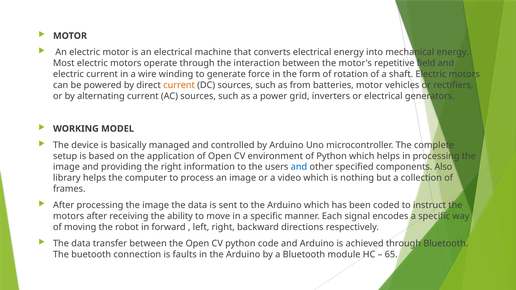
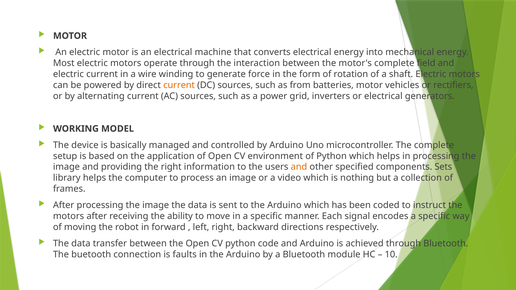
motor's repetitive: repetitive -> complete
and at (299, 167) colour: blue -> orange
Also: Also -> Sets
65: 65 -> 10
